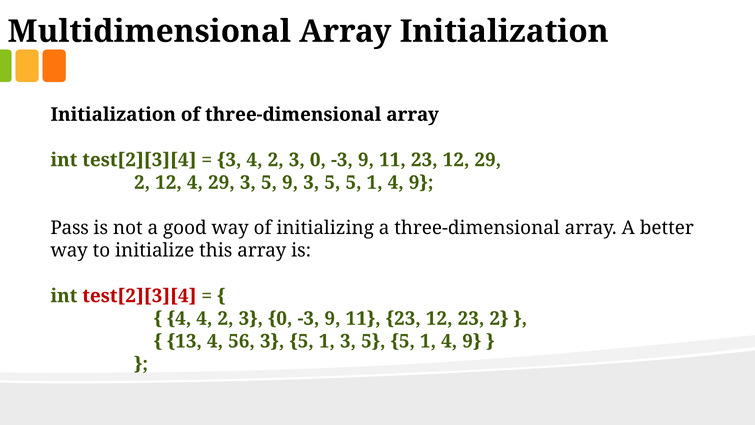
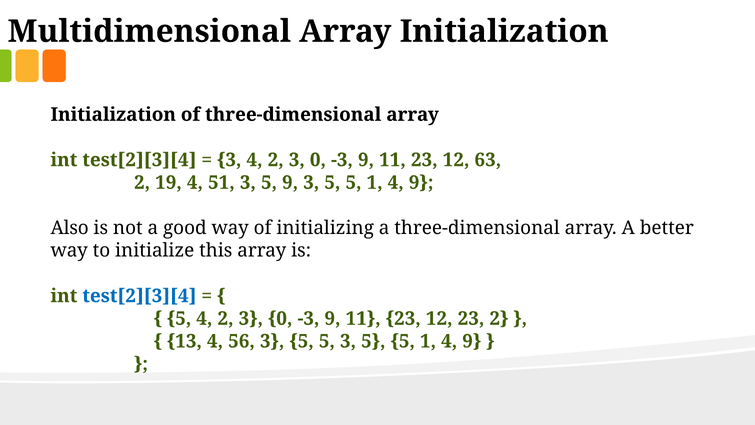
12 29: 29 -> 63
2 12: 12 -> 19
4 29: 29 -> 51
Pass: Pass -> Also
test[2][3][4 at (139, 296) colour: red -> blue
4 at (179, 318): 4 -> 5
56 3 5 1: 1 -> 5
